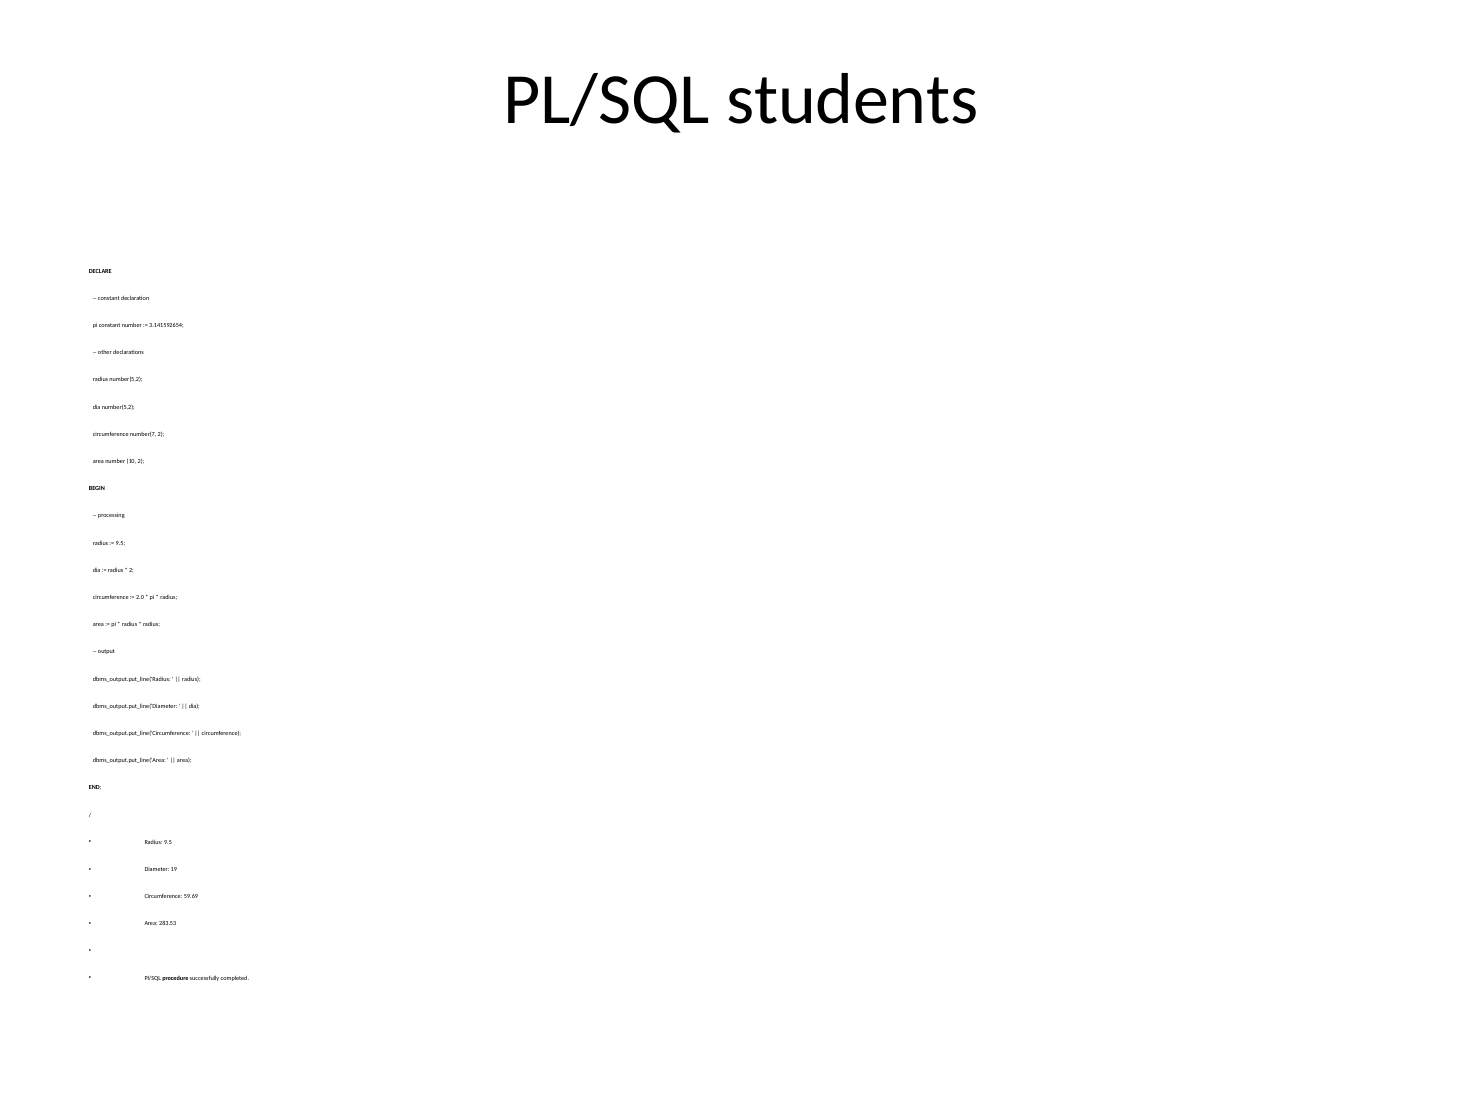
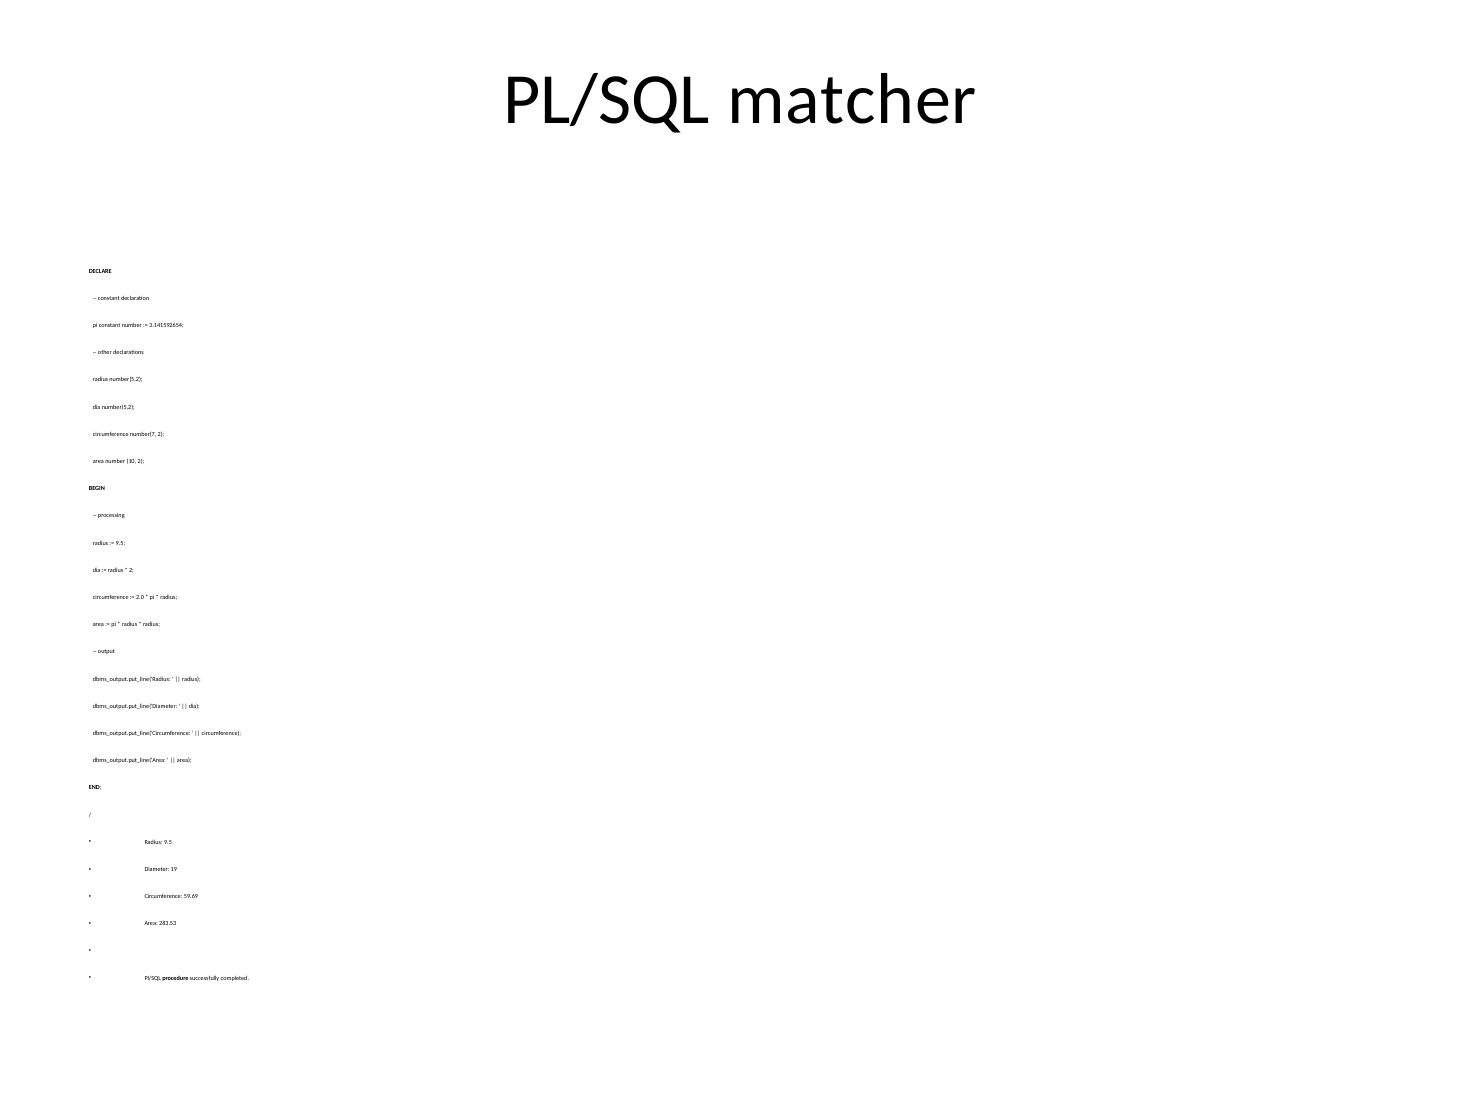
students: students -> matcher
